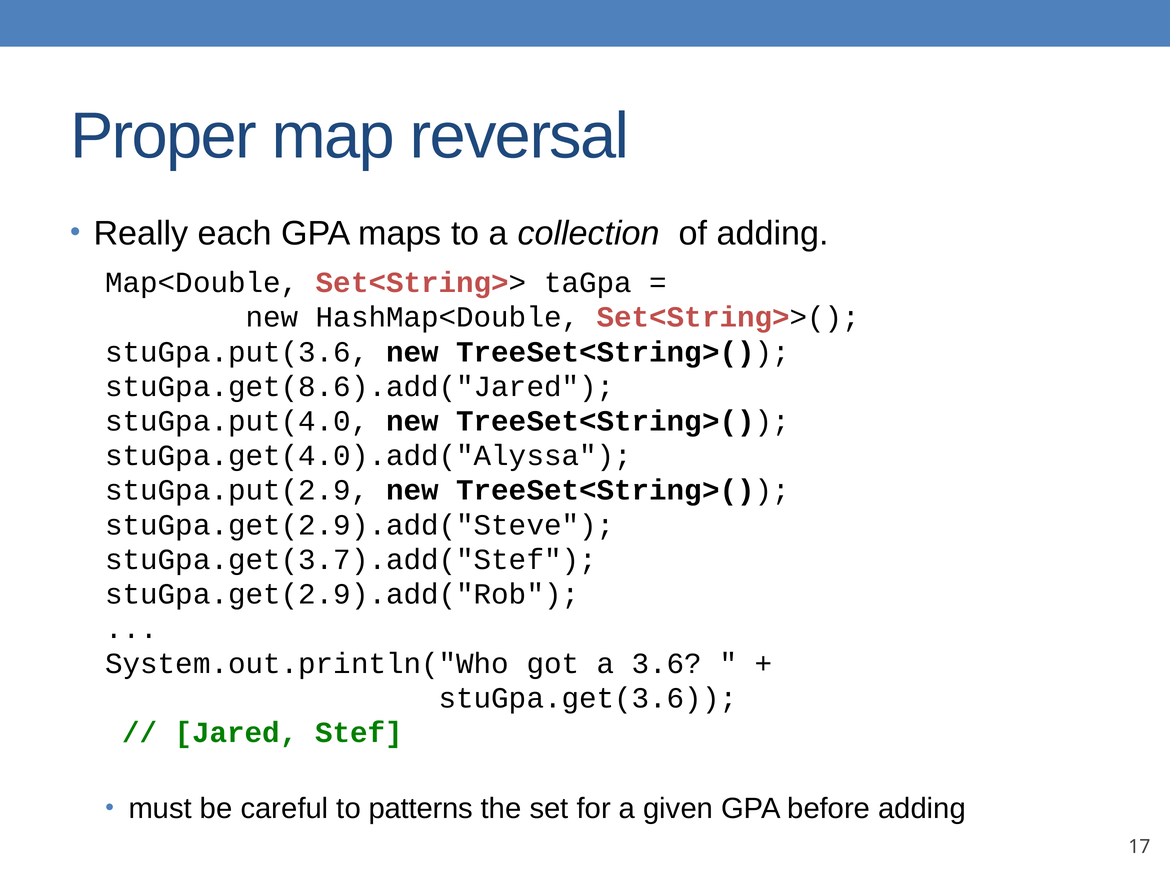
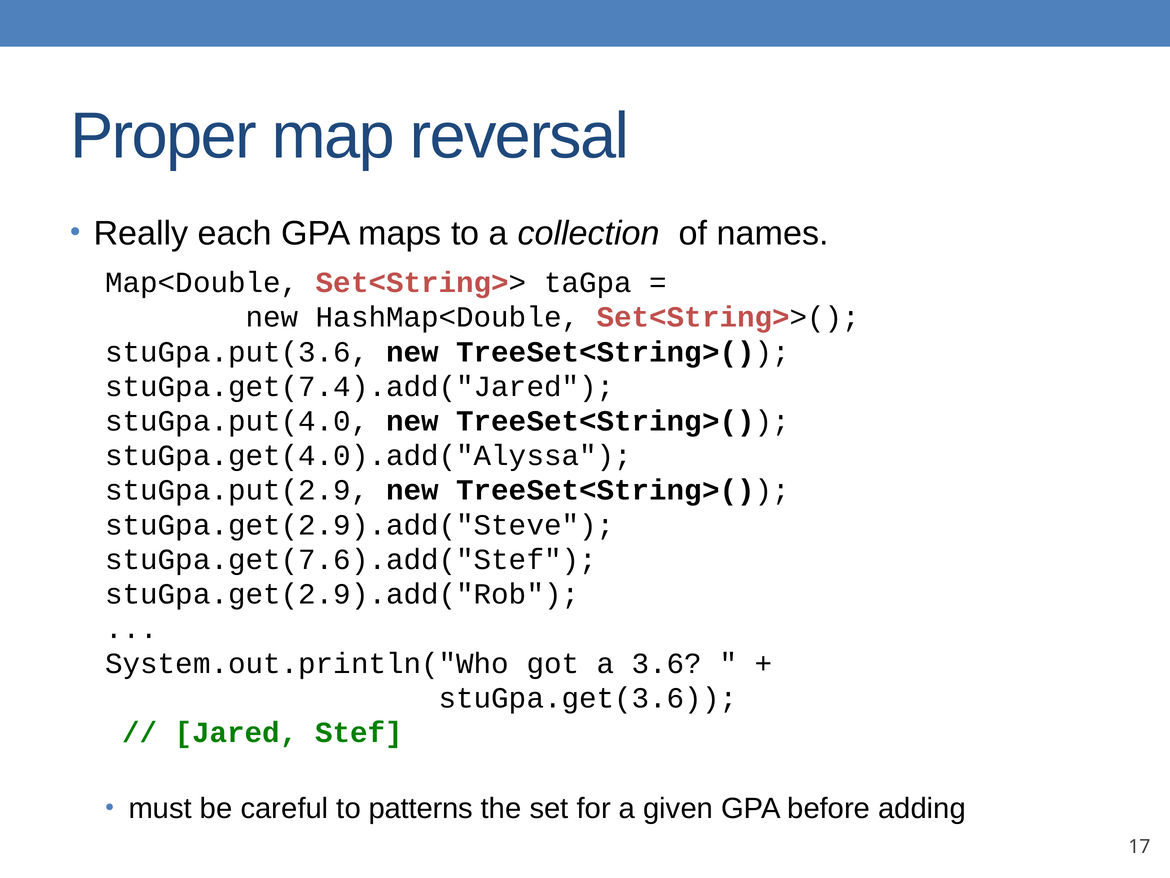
of adding: adding -> names
stuGpa.get(8.6).add("Jared: stuGpa.get(8.6).add("Jared -> stuGpa.get(7.4).add("Jared
stuGpa.get(3.7).add("Stef: stuGpa.get(3.7).add("Stef -> stuGpa.get(7.6).add("Stef
